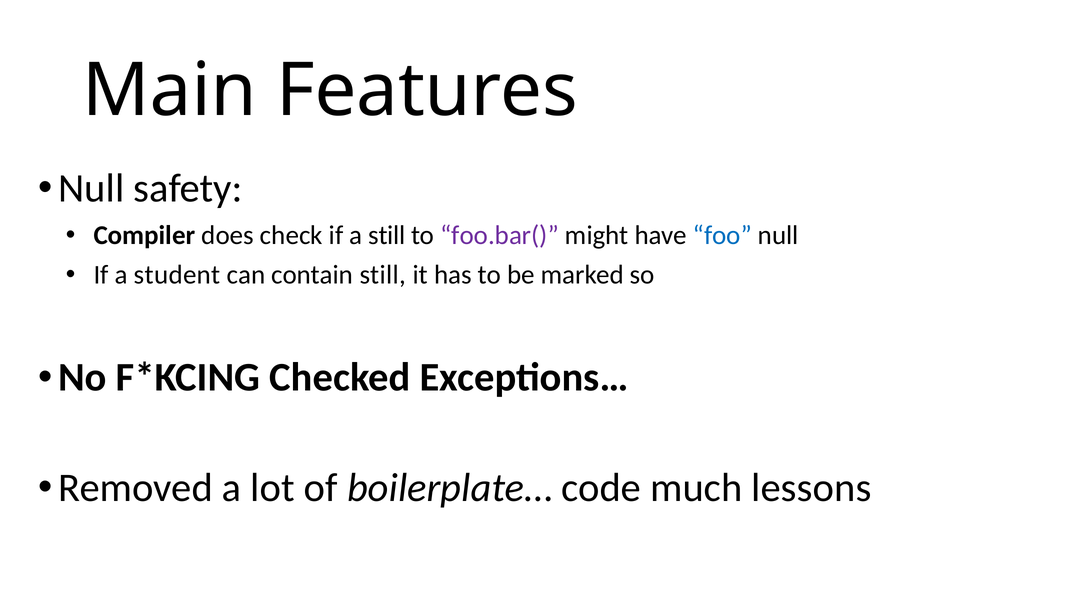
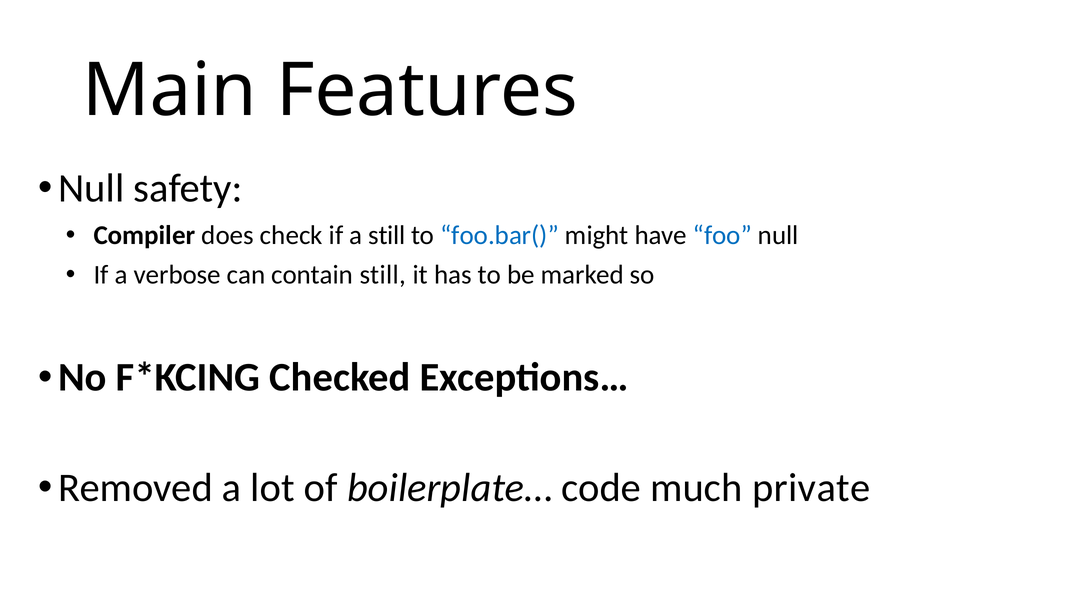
foo.bar( colour: purple -> blue
student: student -> verbose
lessons: lessons -> private
